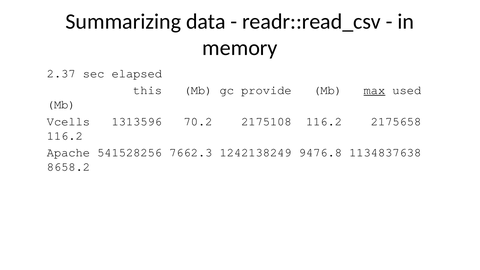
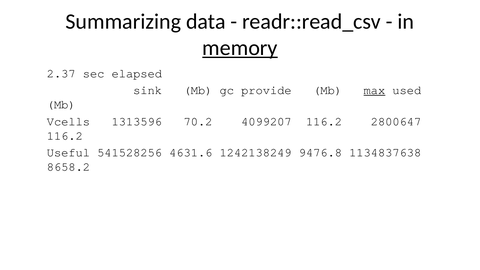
memory underline: none -> present
this: this -> sink
2175108: 2175108 -> 4099207
2175658: 2175658 -> 2800647
Apache: Apache -> Useful
7662.3: 7662.3 -> 4631.6
